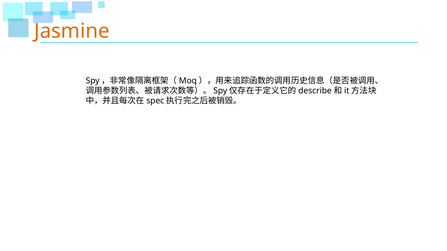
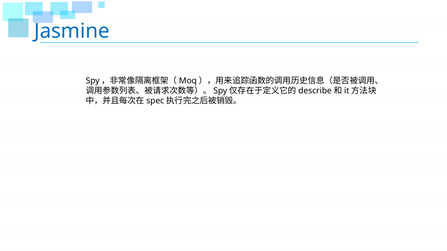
Jasmine colour: orange -> blue
